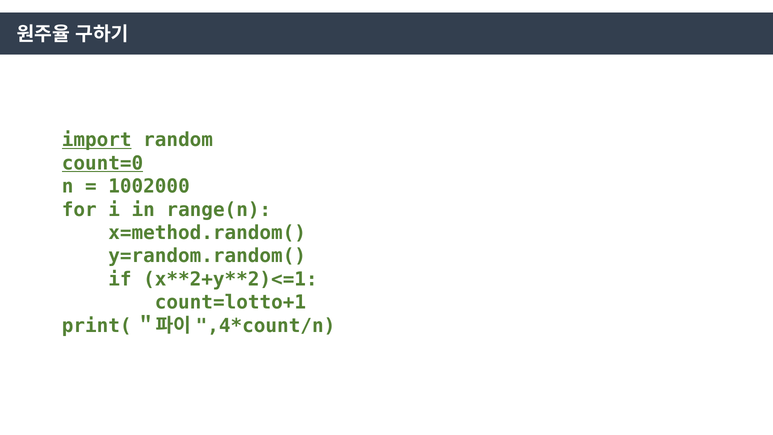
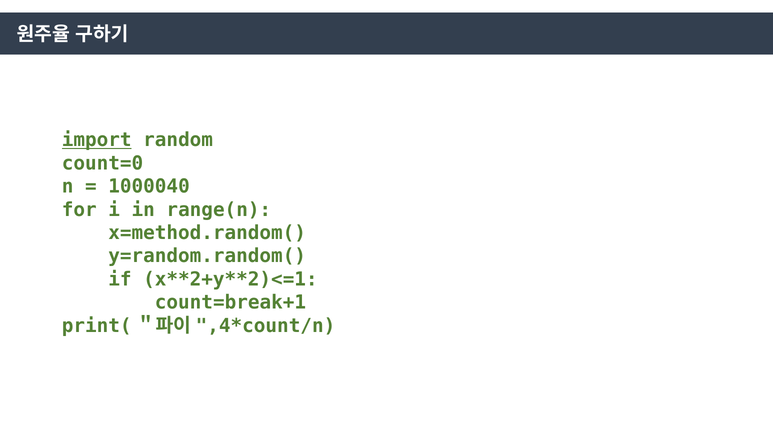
count=0 underline: present -> none
1002000: 1002000 -> 1000040
count=lotto+1: count=lotto+1 -> count=break+1
